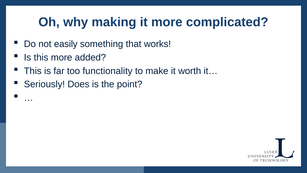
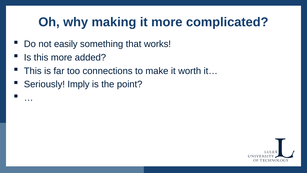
functionality: functionality -> connections
Does: Does -> Imply
